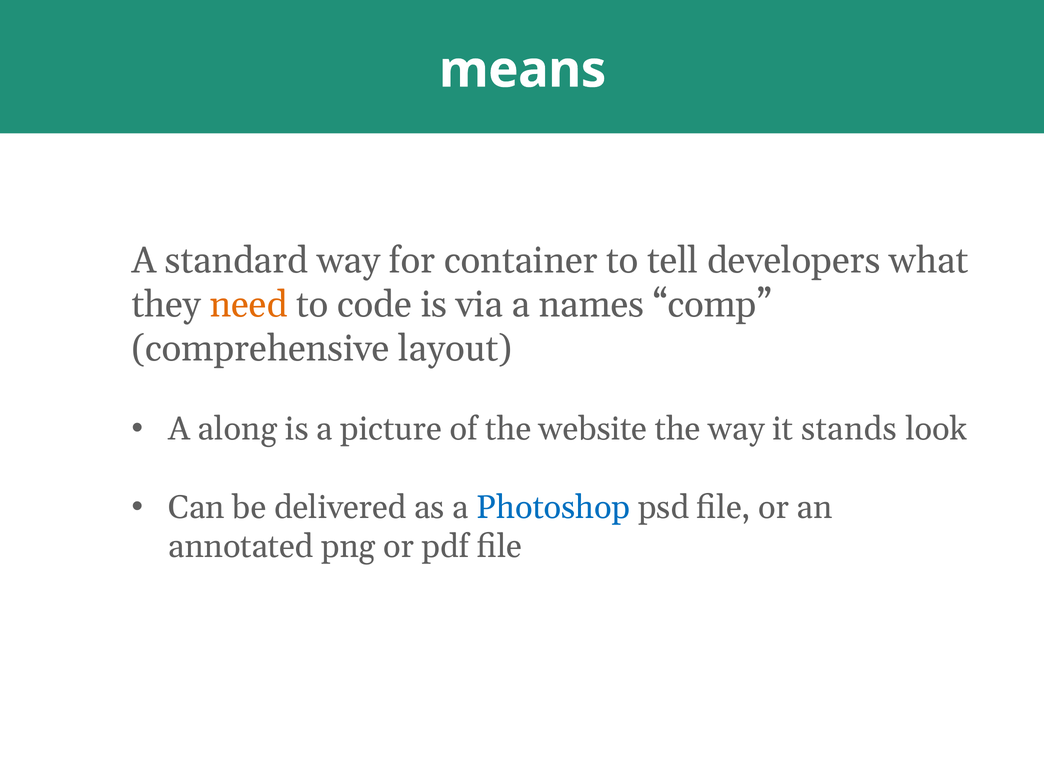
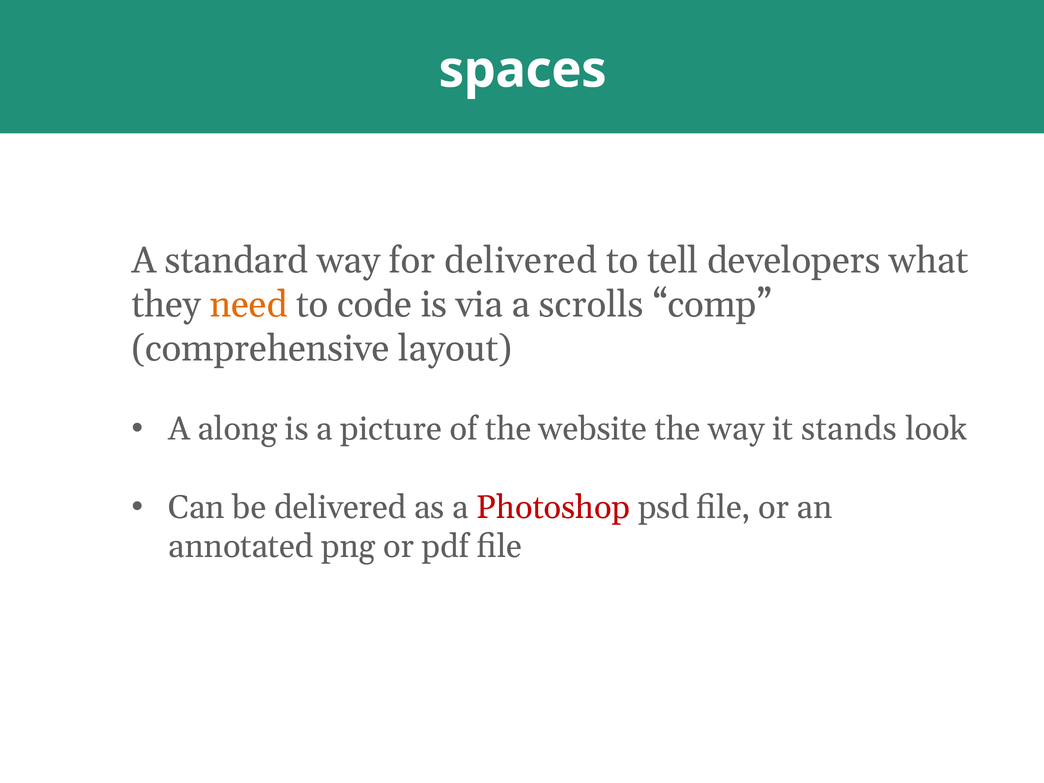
means: means -> spaces
for container: container -> delivered
names: names -> scrolls
Photoshop colour: blue -> red
